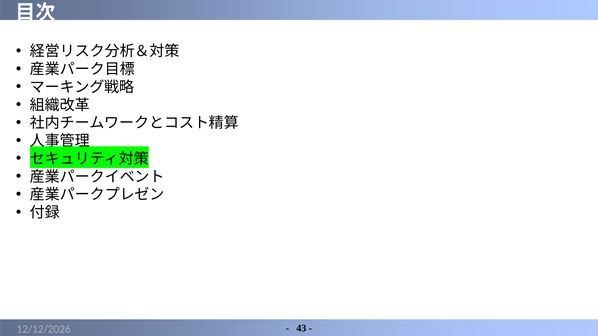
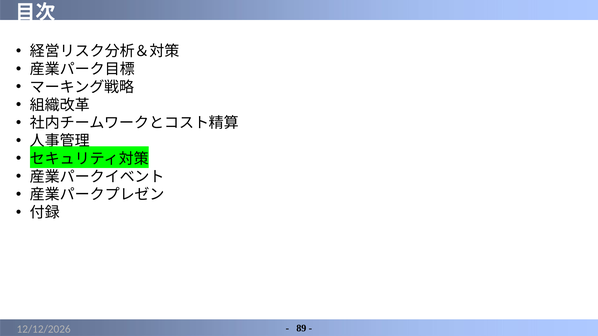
43: 43 -> 89
